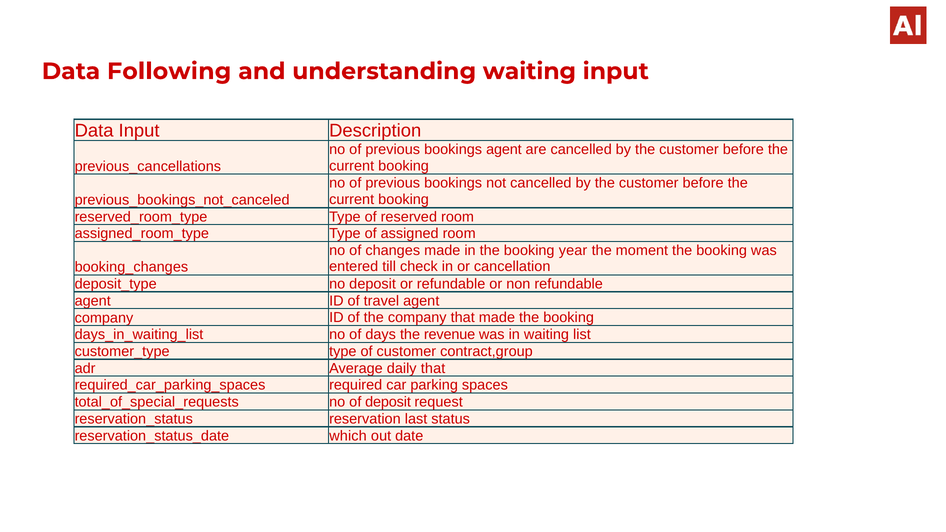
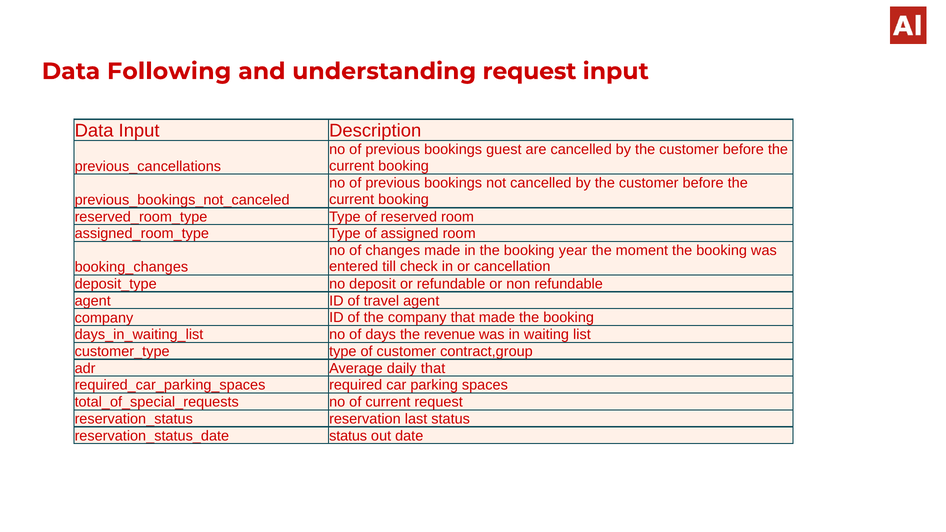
understanding waiting: waiting -> request
bookings agent: agent -> guest
of deposit: deposit -> current
which at (348, 436): which -> status
